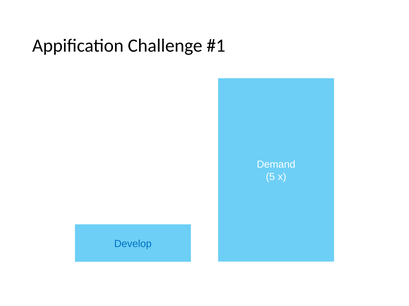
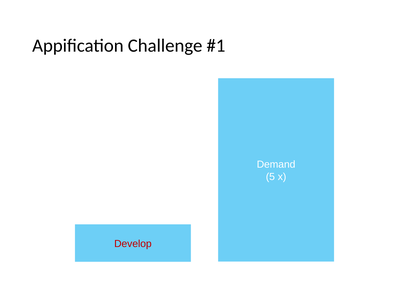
Develop colour: blue -> red
